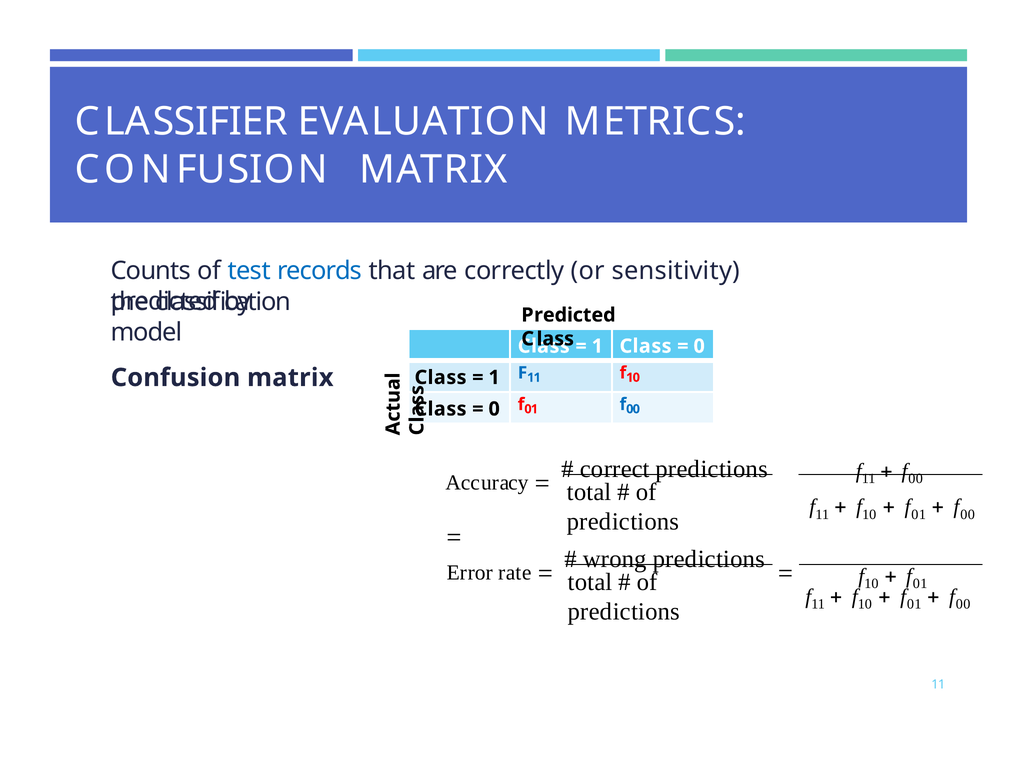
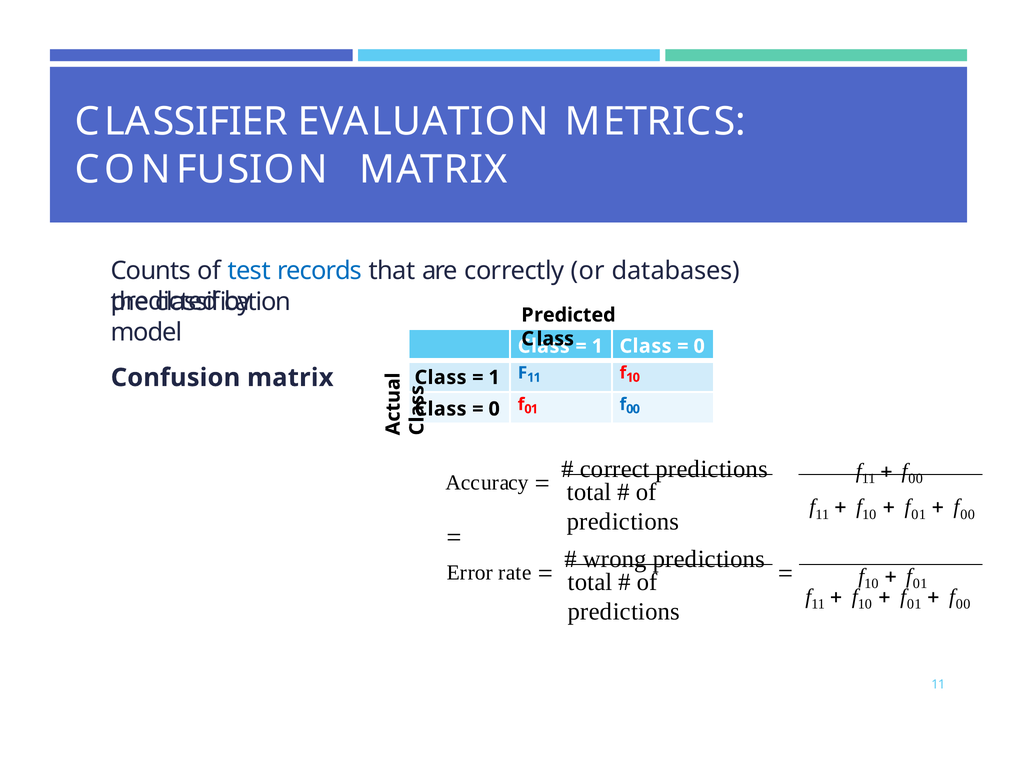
sensitivity: sensitivity -> databases
